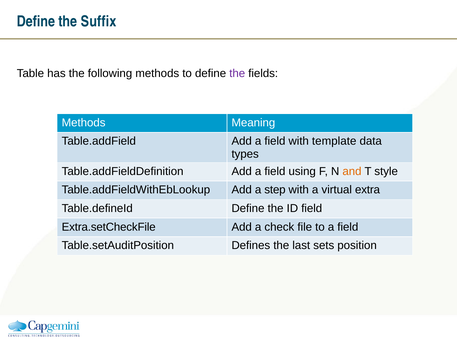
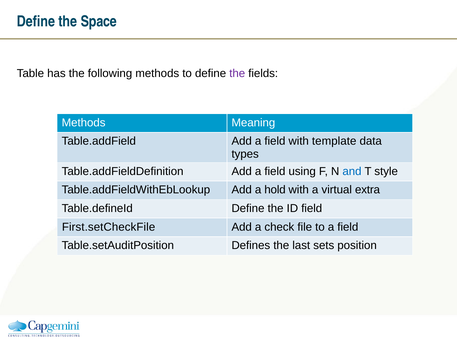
Suffix: Suffix -> Space
and colour: orange -> blue
step: step -> hold
Extra.setCheckFile: Extra.setCheckFile -> First.setCheckFile
